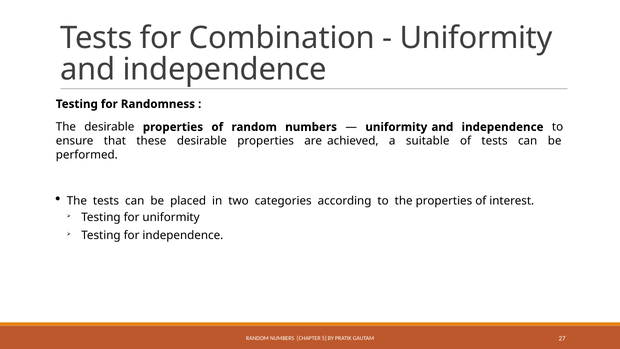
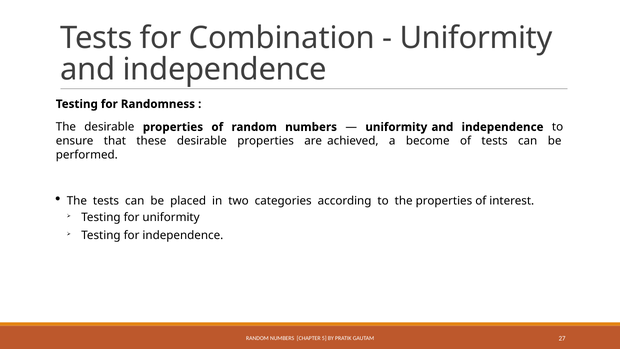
suitable: suitable -> become
